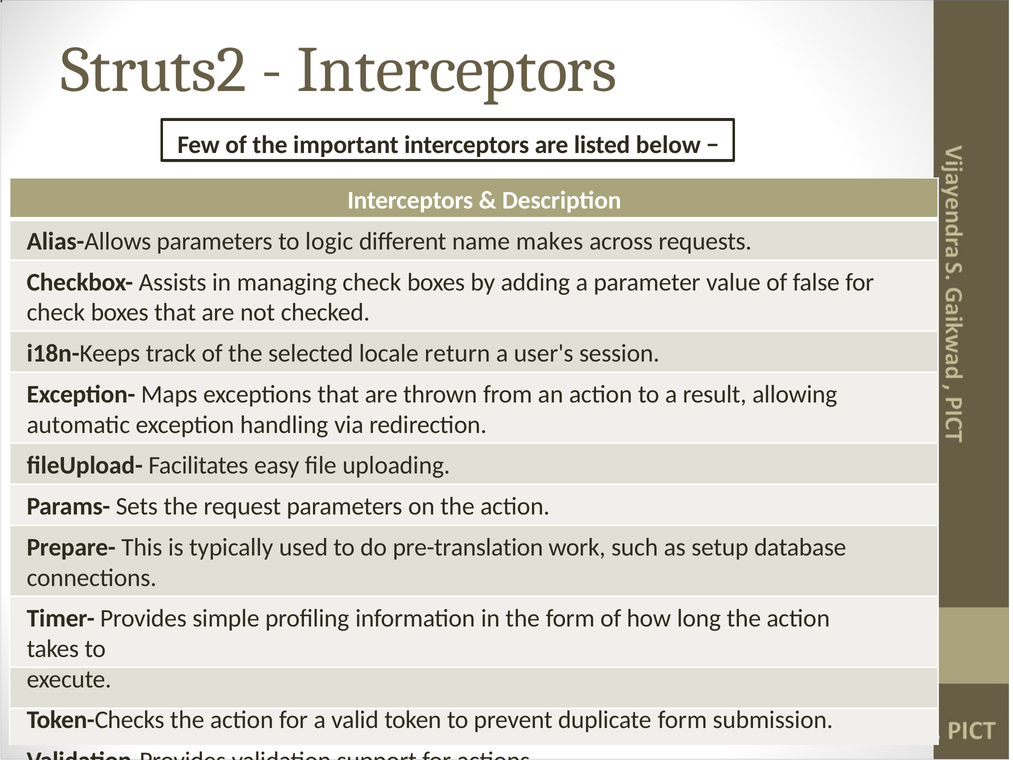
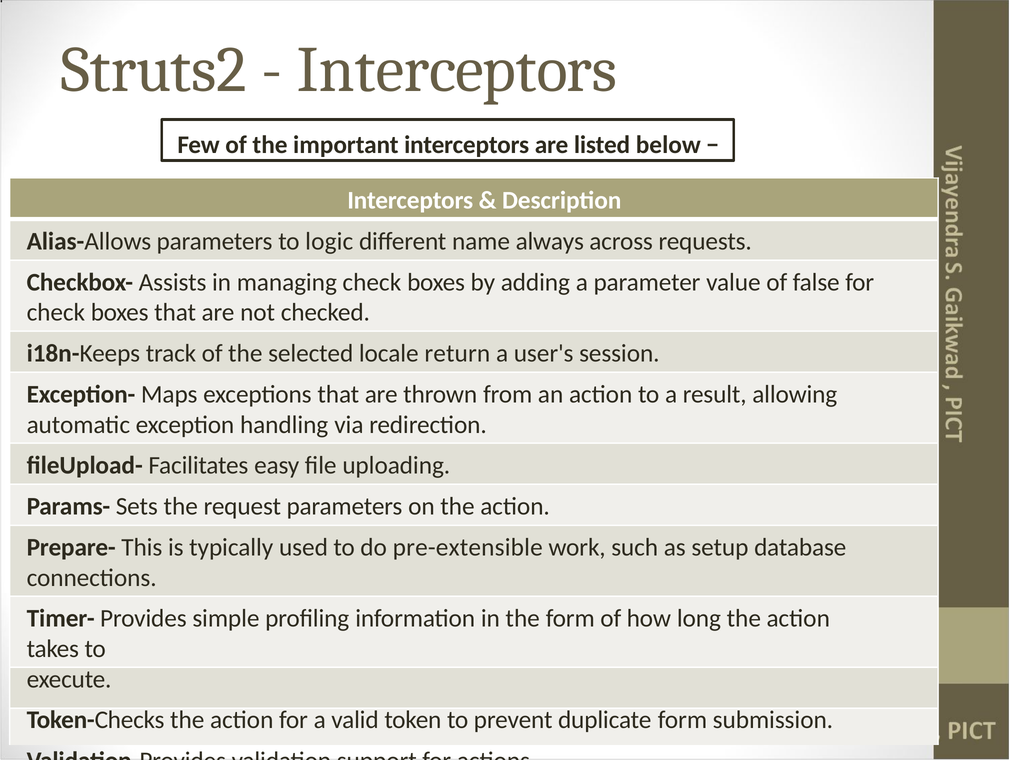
makes: makes -> always
pre-translation: pre-translation -> pre-extensible
